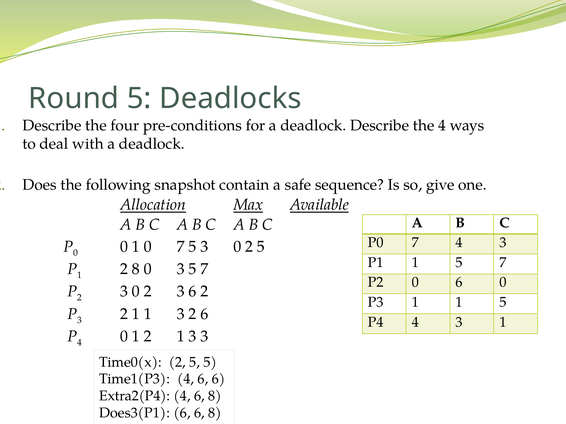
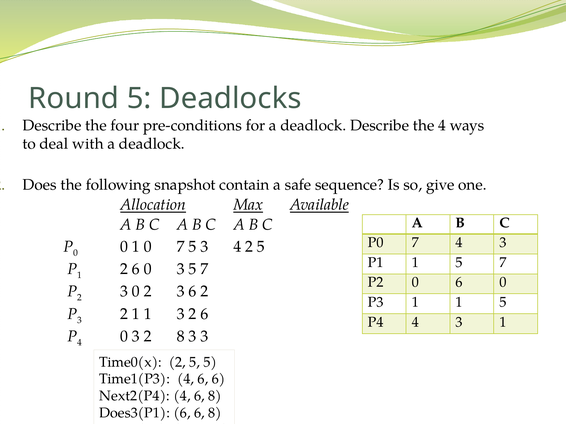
5 3 0: 0 -> 4
1 2 8: 8 -> 6
4 0 1: 1 -> 3
1 at (181, 337): 1 -> 8
Extra2(P4: Extra2(P4 -> Next2(P4
